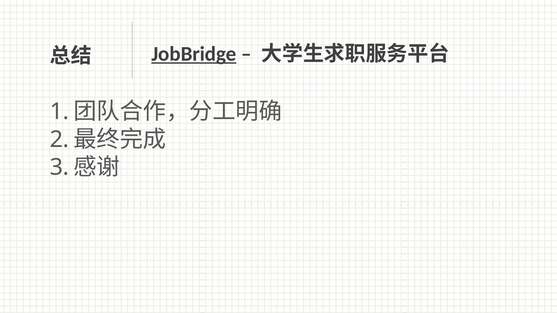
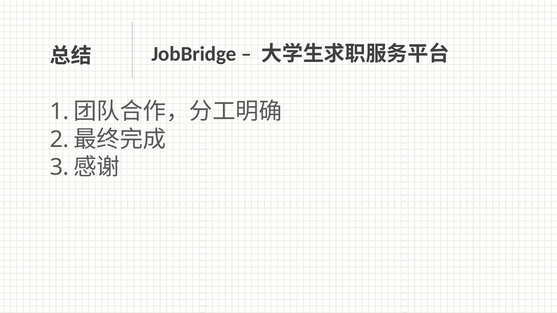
JobBridge underline: present -> none
